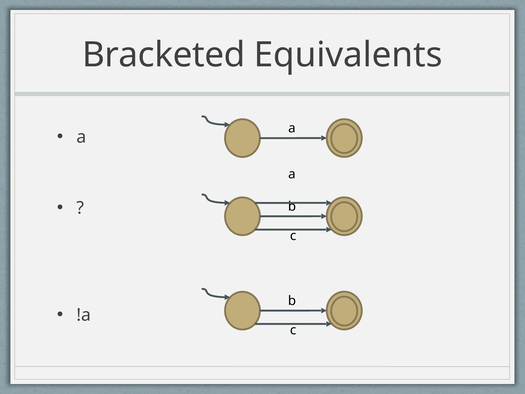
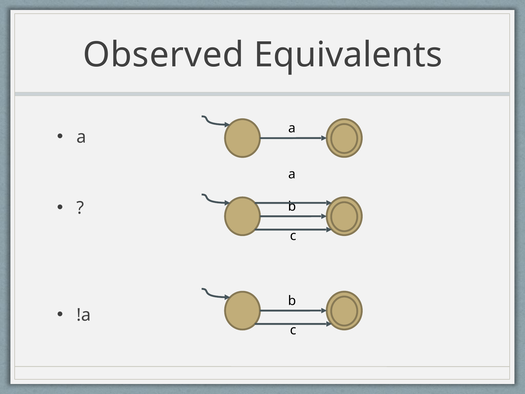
Bracketed: Bracketed -> Observed
